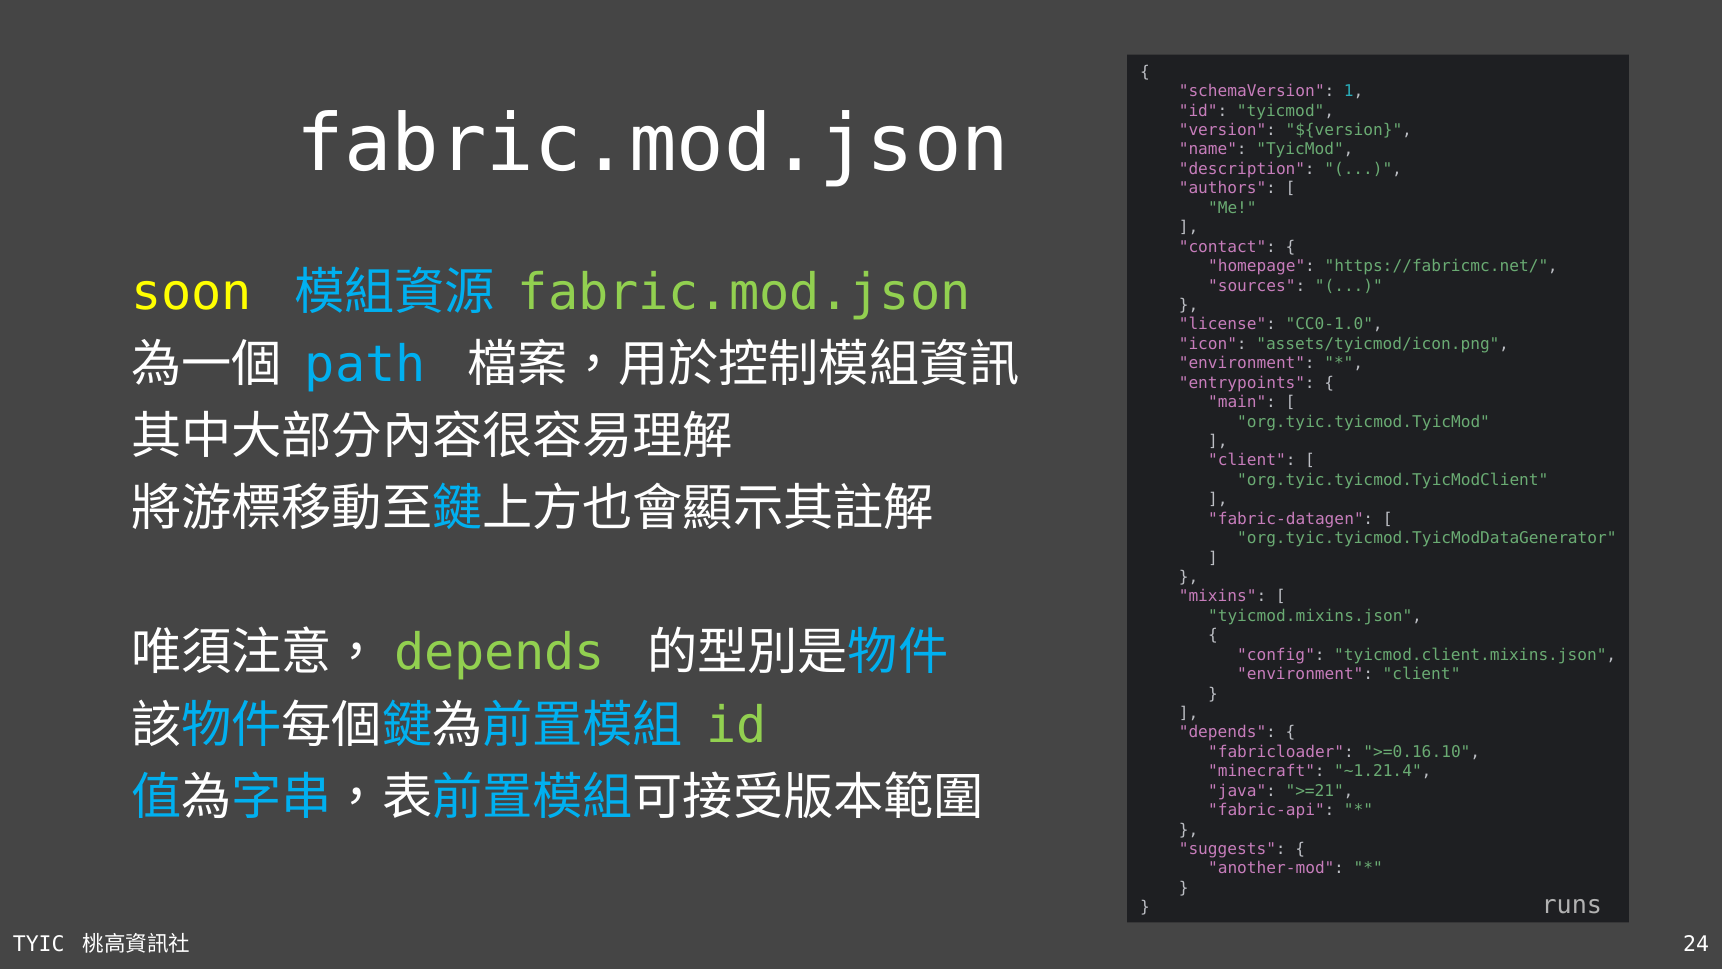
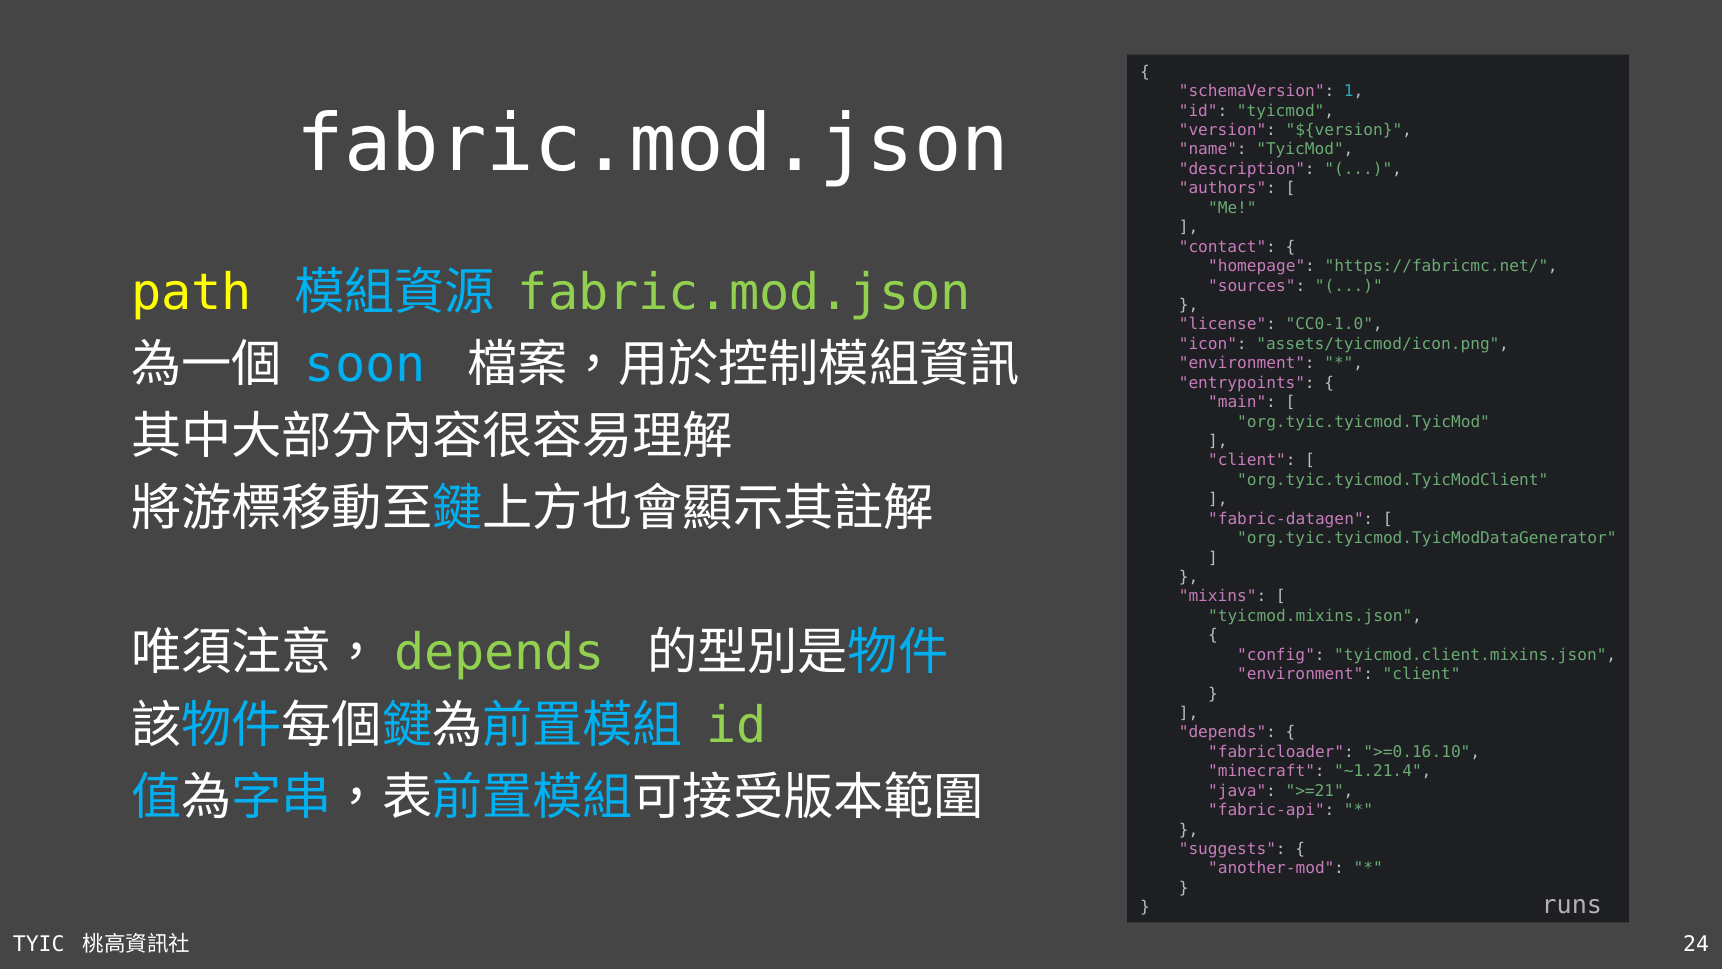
soon: soon -> path
path: path -> soon
